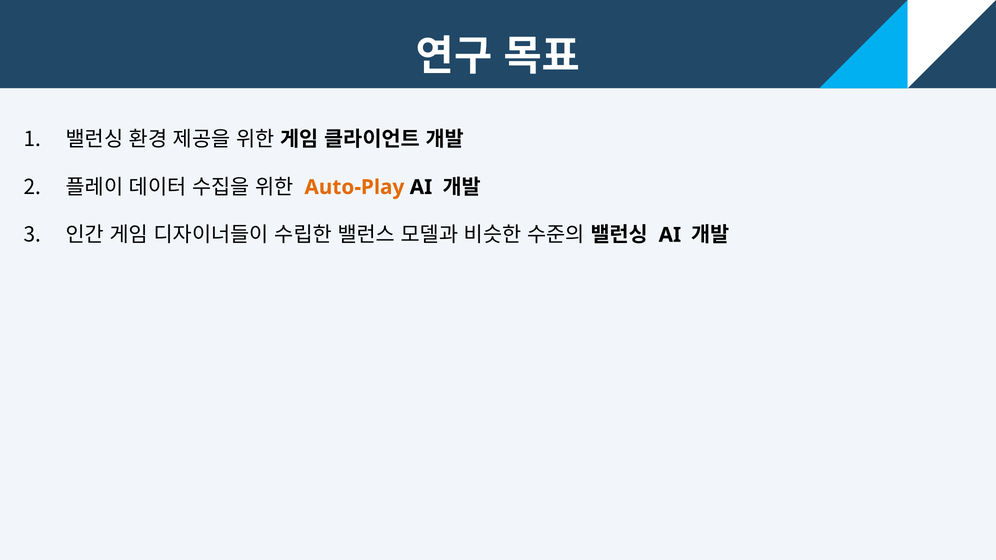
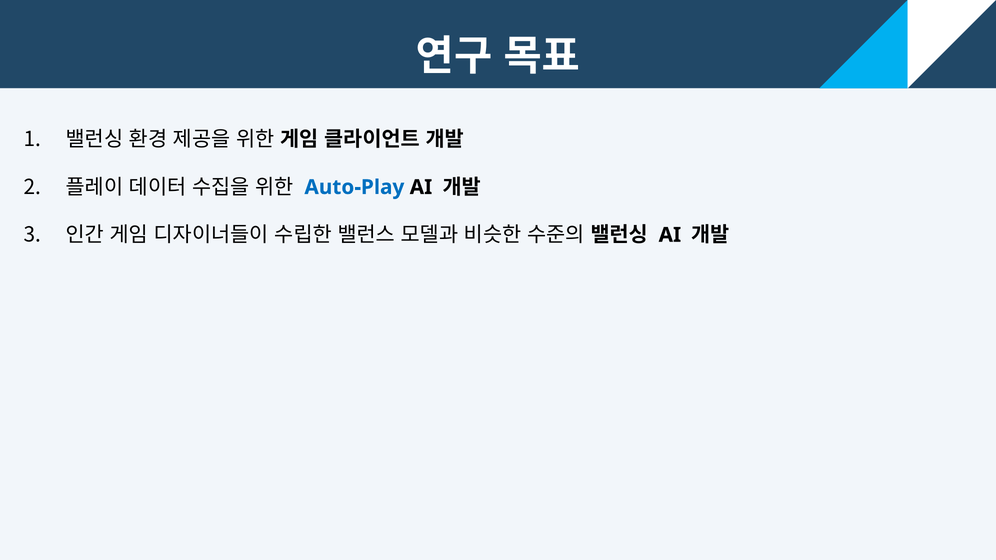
Auto-Play colour: orange -> blue
